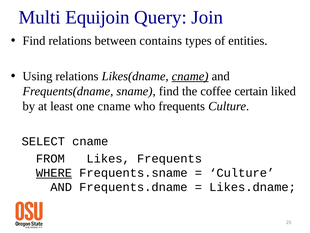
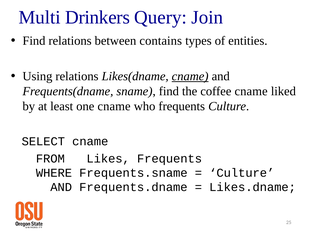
Equijoin: Equijoin -> Drinkers
coffee certain: certain -> cname
WHERE underline: present -> none
